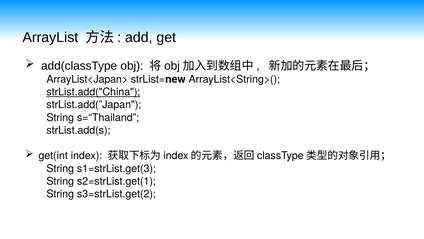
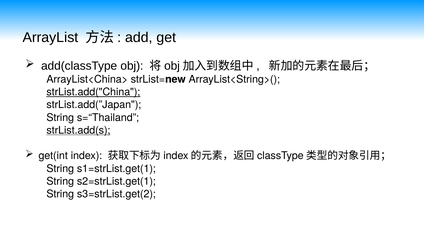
ArrayList<Japan>: ArrayList<Japan> -> ArrayList<China>
strList.add(s underline: none -> present
s1=strList.get(3: s1=strList.get(3 -> s1=strList.get(1
